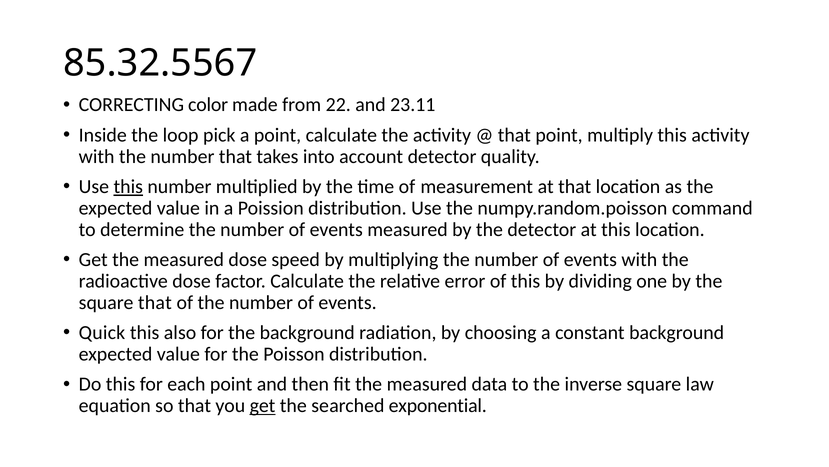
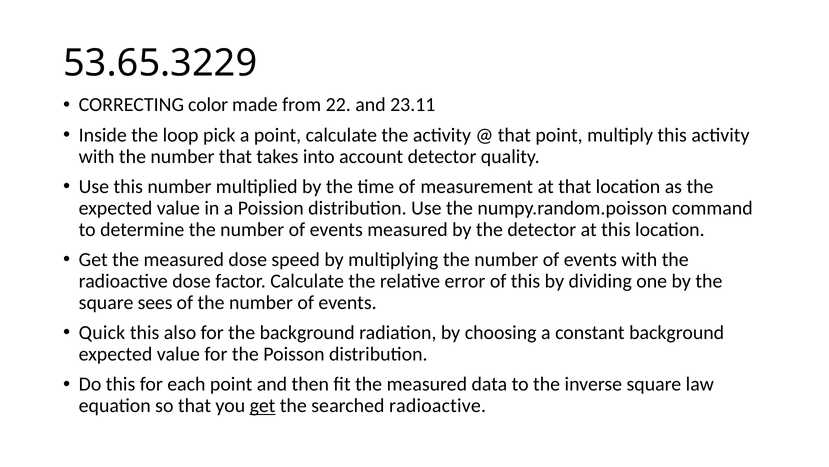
85.32.5567: 85.32.5567 -> 53.65.3229
this at (128, 186) underline: present -> none
square that: that -> sees
searched exponential: exponential -> radioactive
